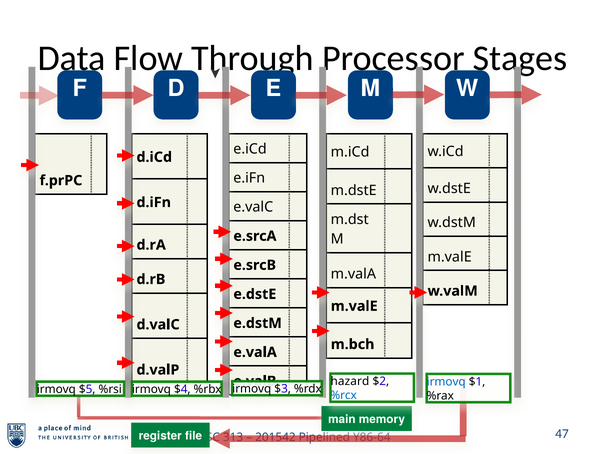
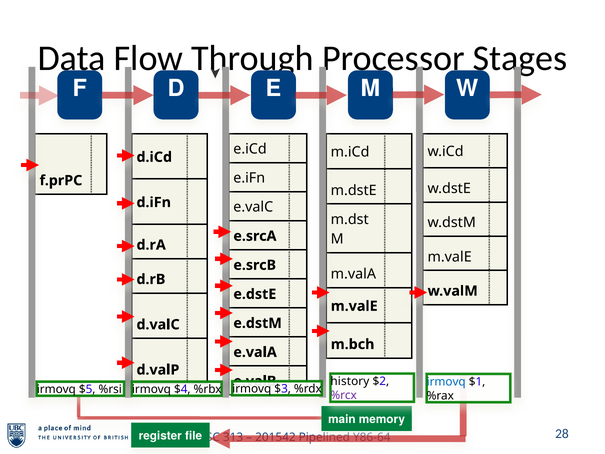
hazard: hazard -> history
%rcx colour: blue -> purple
47: 47 -> 28
